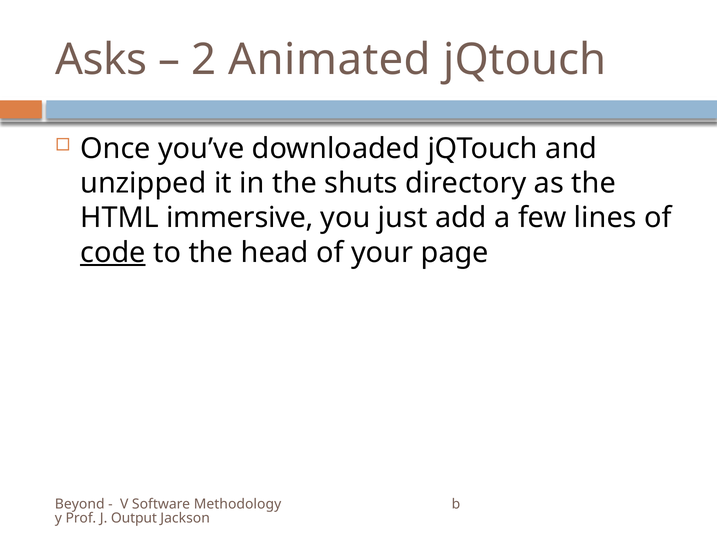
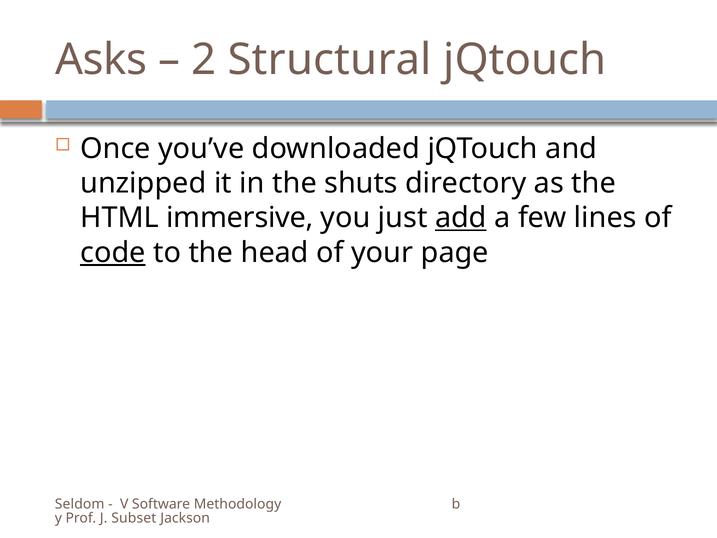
Animated: Animated -> Structural
add underline: none -> present
Beyond: Beyond -> Seldom
Output: Output -> Subset
